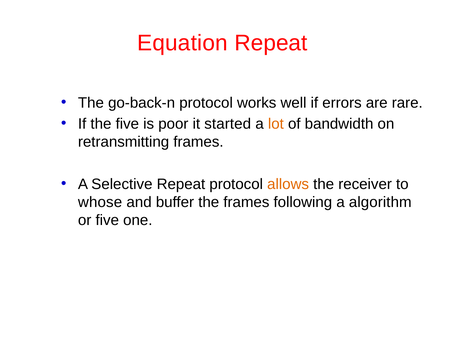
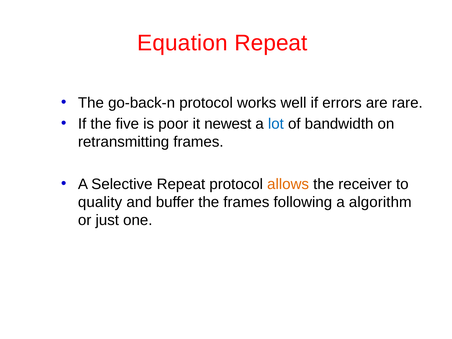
started: started -> newest
lot colour: orange -> blue
whose: whose -> quality
or five: five -> just
